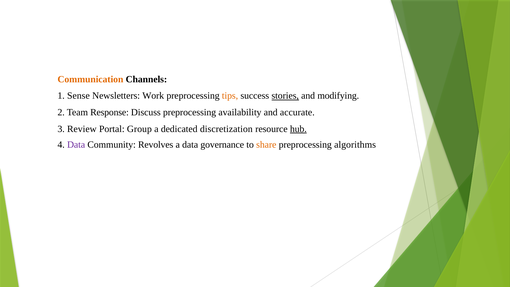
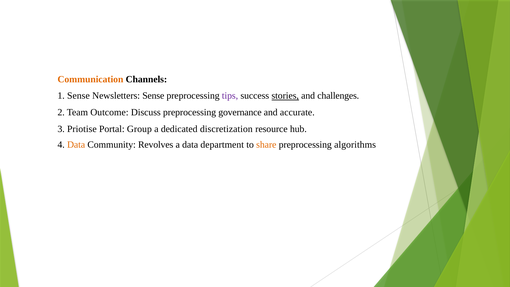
Newsletters Work: Work -> Sense
tips colour: orange -> purple
modifying: modifying -> challenges
Response: Response -> Outcome
availability: availability -> governance
Review: Review -> Priotise
hub underline: present -> none
Data at (76, 145) colour: purple -> orange
governance: governance -> department
